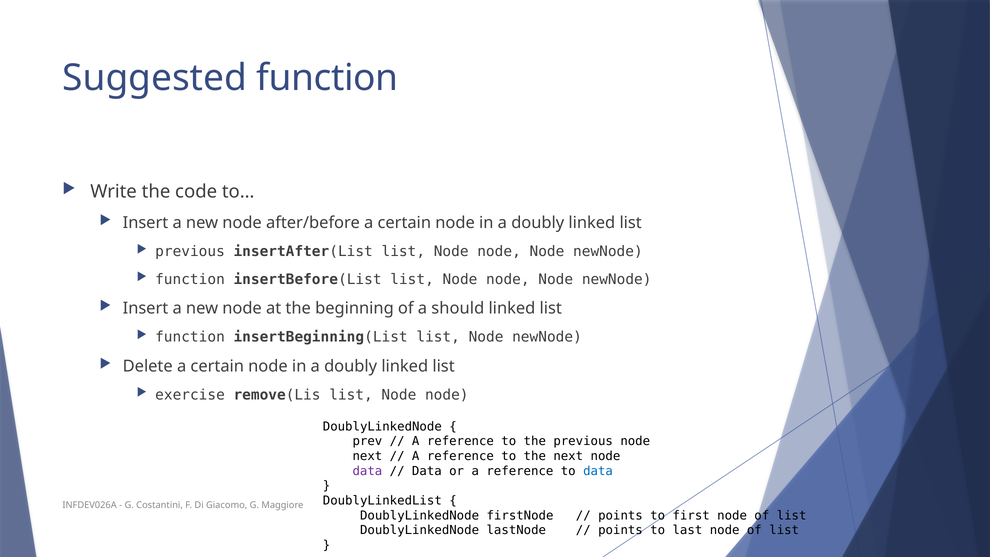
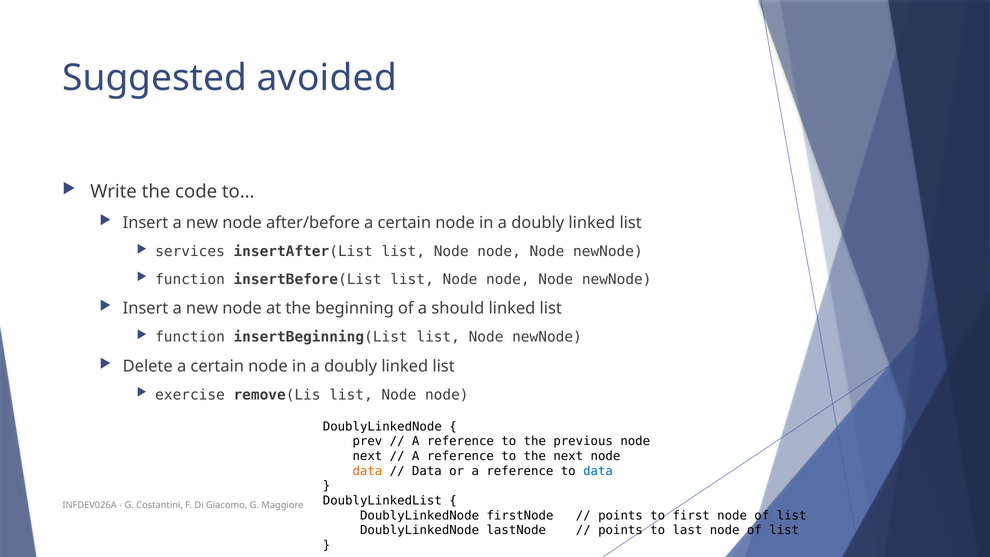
Suggested function: function -> avoided
previous at (190, 252): previous -> services
data at (367, 471) colour: purple -> orange
